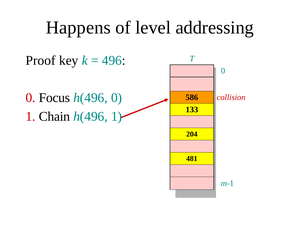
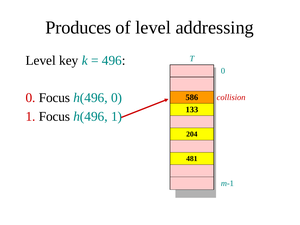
Happens: Happens -> Produces
Proof at (41, 60): Proof -> Level
1 Chain: Chain -> Focus
